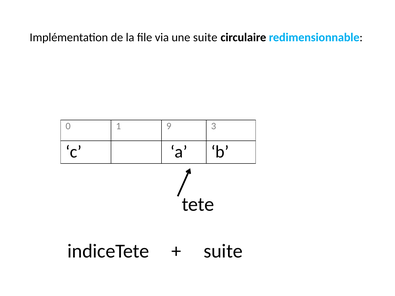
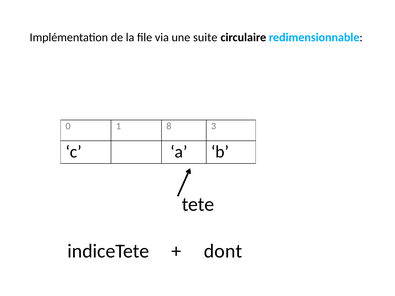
9: 9 -> 8
suite at (223, 251): suite -> dont
